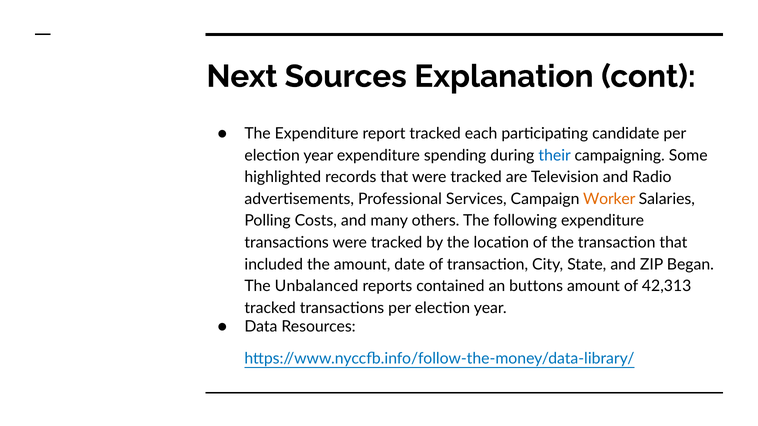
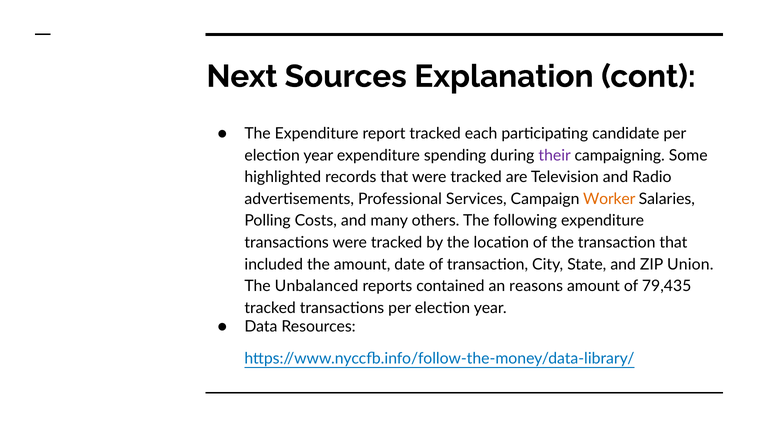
their colour: blue -> purple
Began: Began -> Union
buttons: buttons -> reasons
42,313: 42,313 -> 79,435
